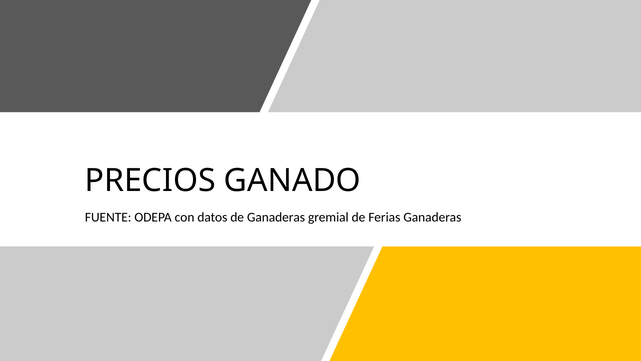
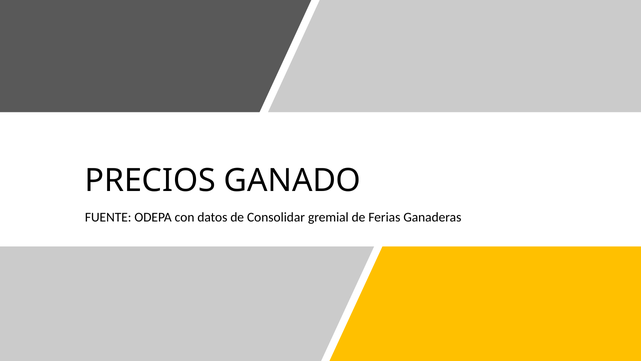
de Ganaderas: Ganaderas -> Consolidar
